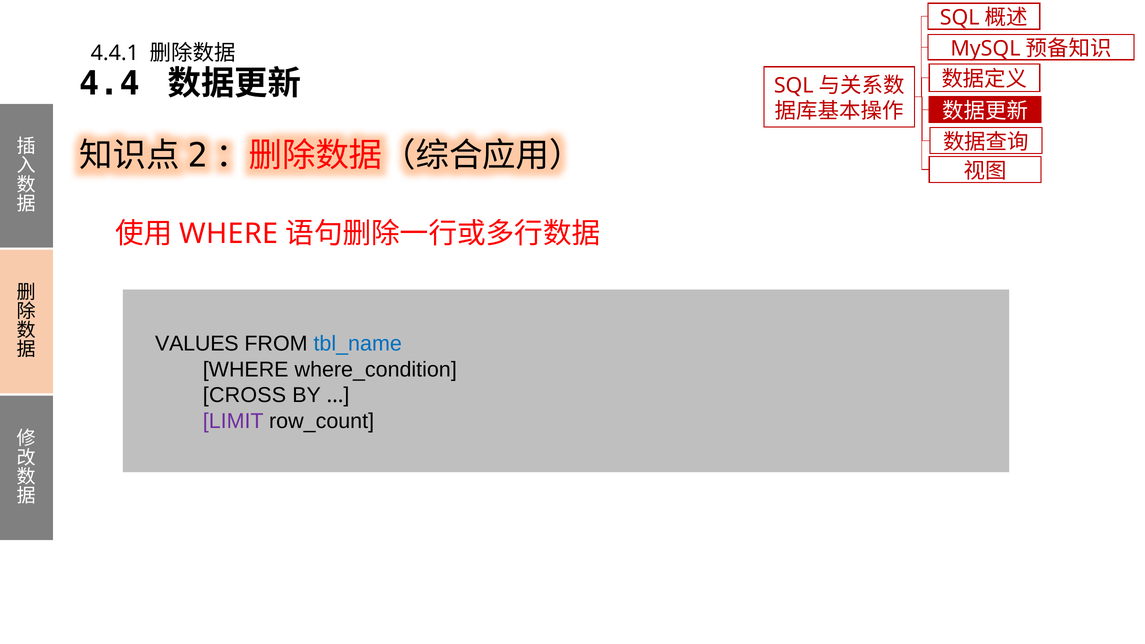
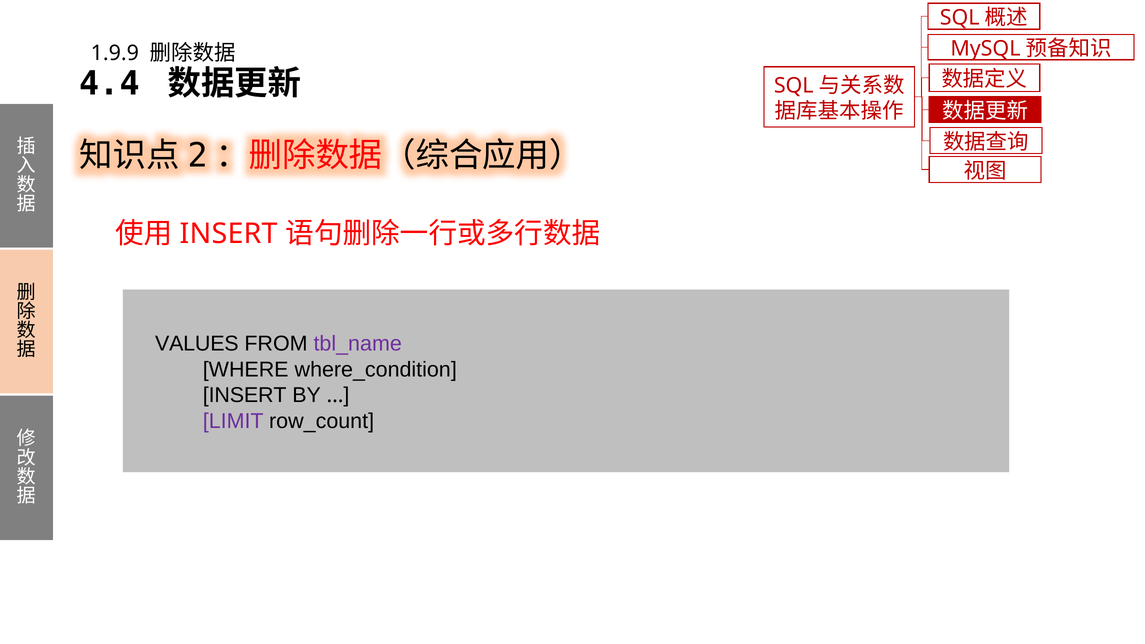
4.4.1: 4.4.1 -> 1.9.9
WHERE at (229, 234): WHERE -> INSERT
tbl_name colour: blue -> purple
CROSS at (244, 395): CROSS -> INSERT
